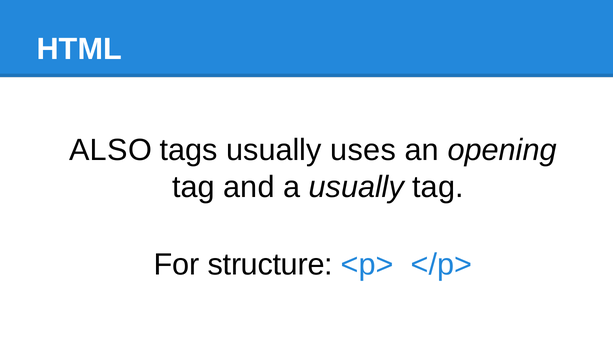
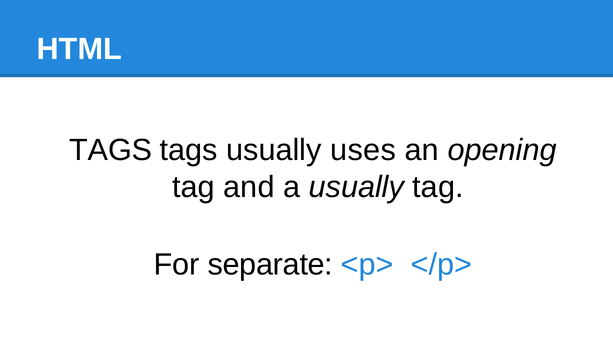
ALSO at (111, 150): ALSO -> TAGS
structure: structure -> separate
